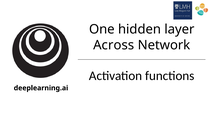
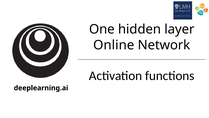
Across: Across -> Online
